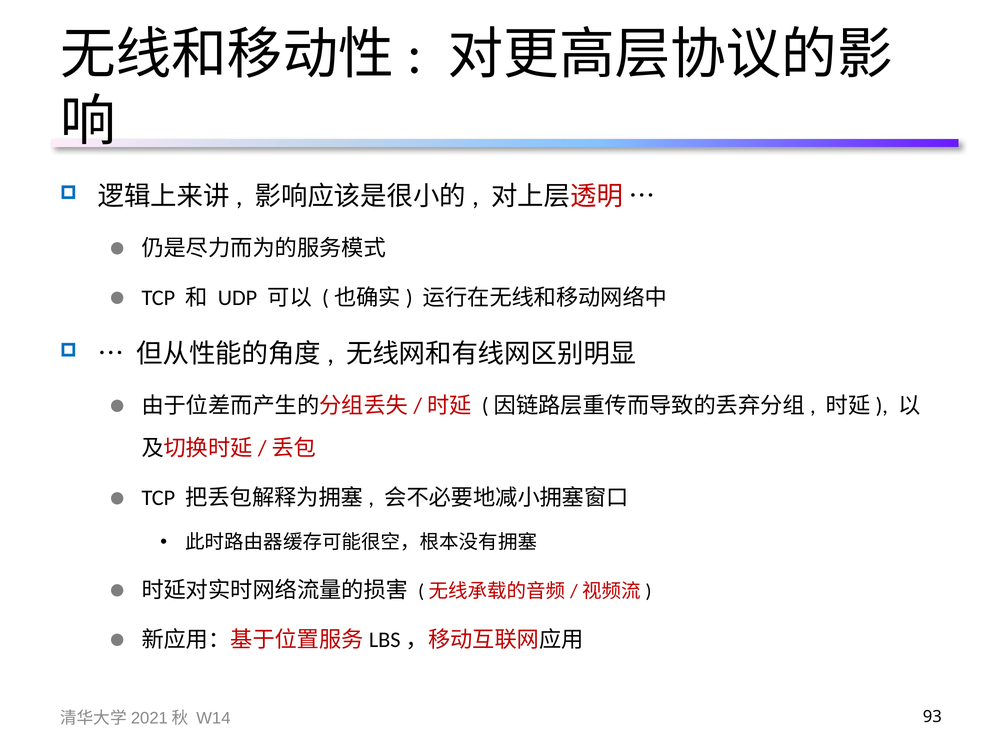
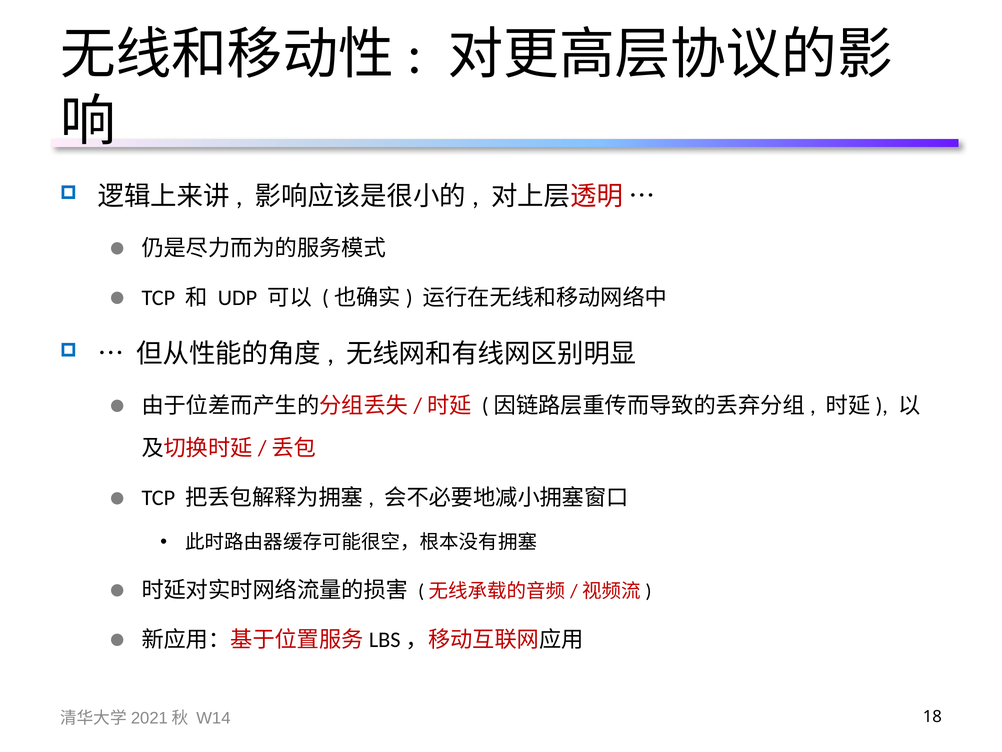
93: 93 -> 18
